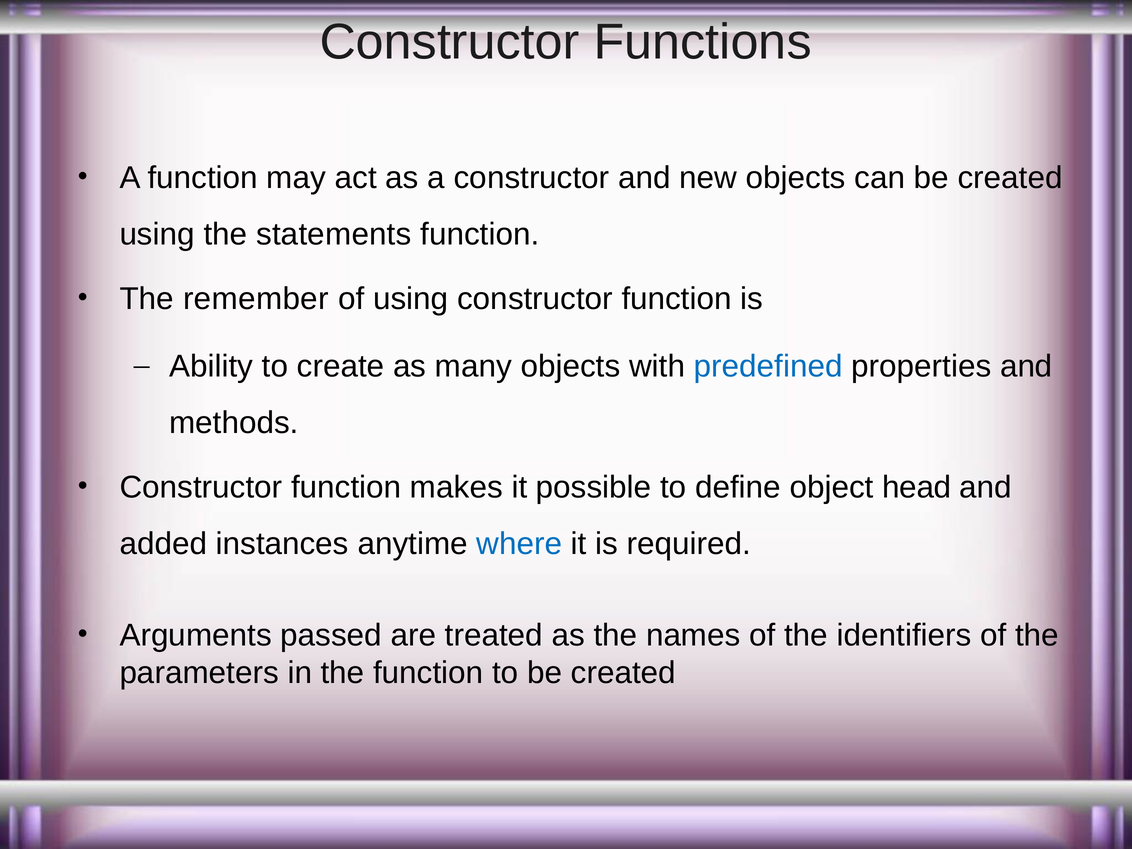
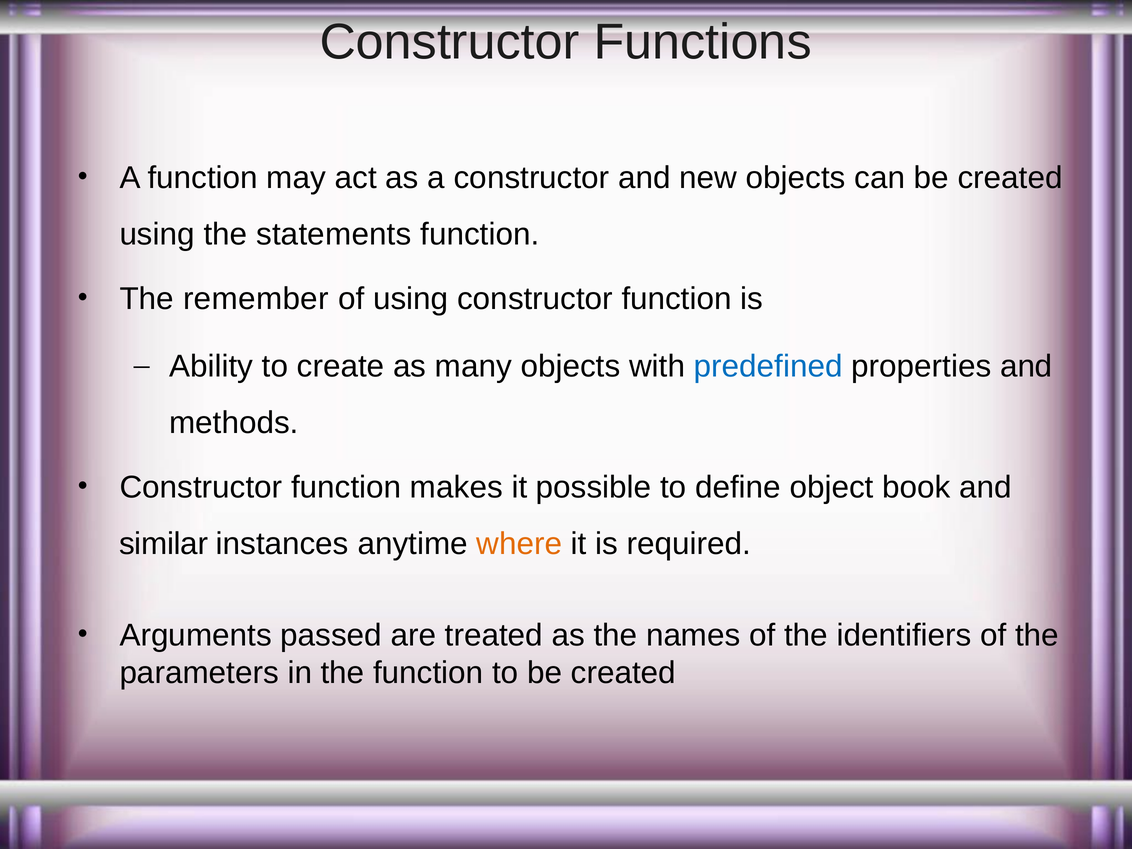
head: head -> book
added: added -> similar
where colour: blue -> orange
